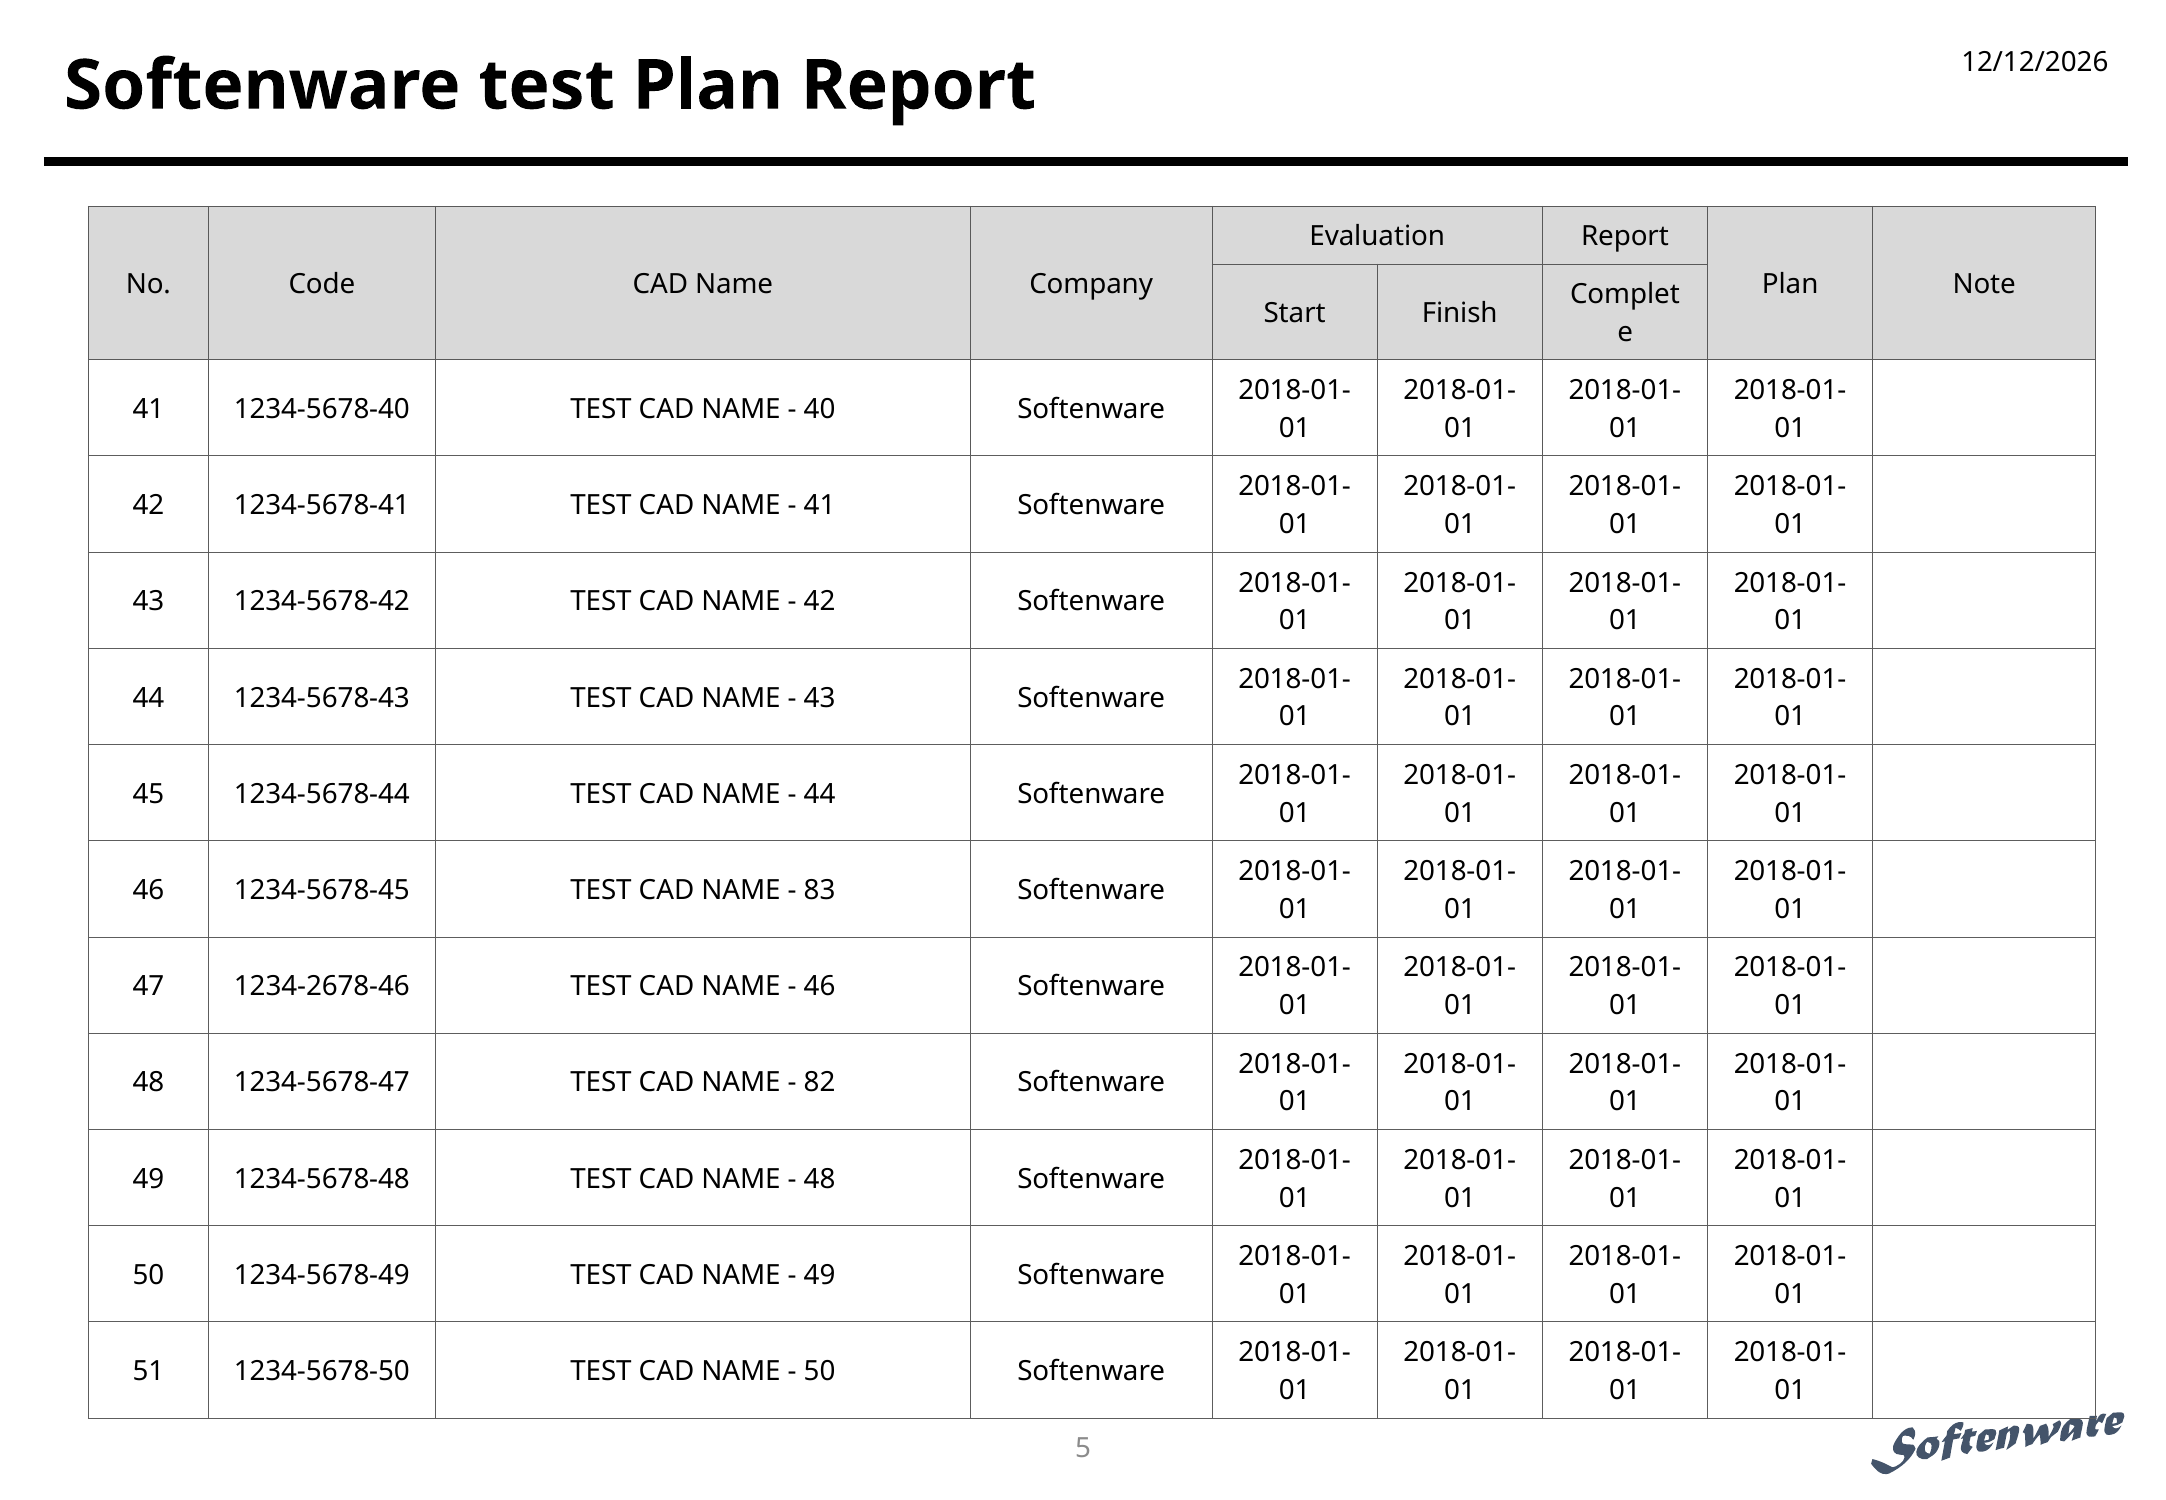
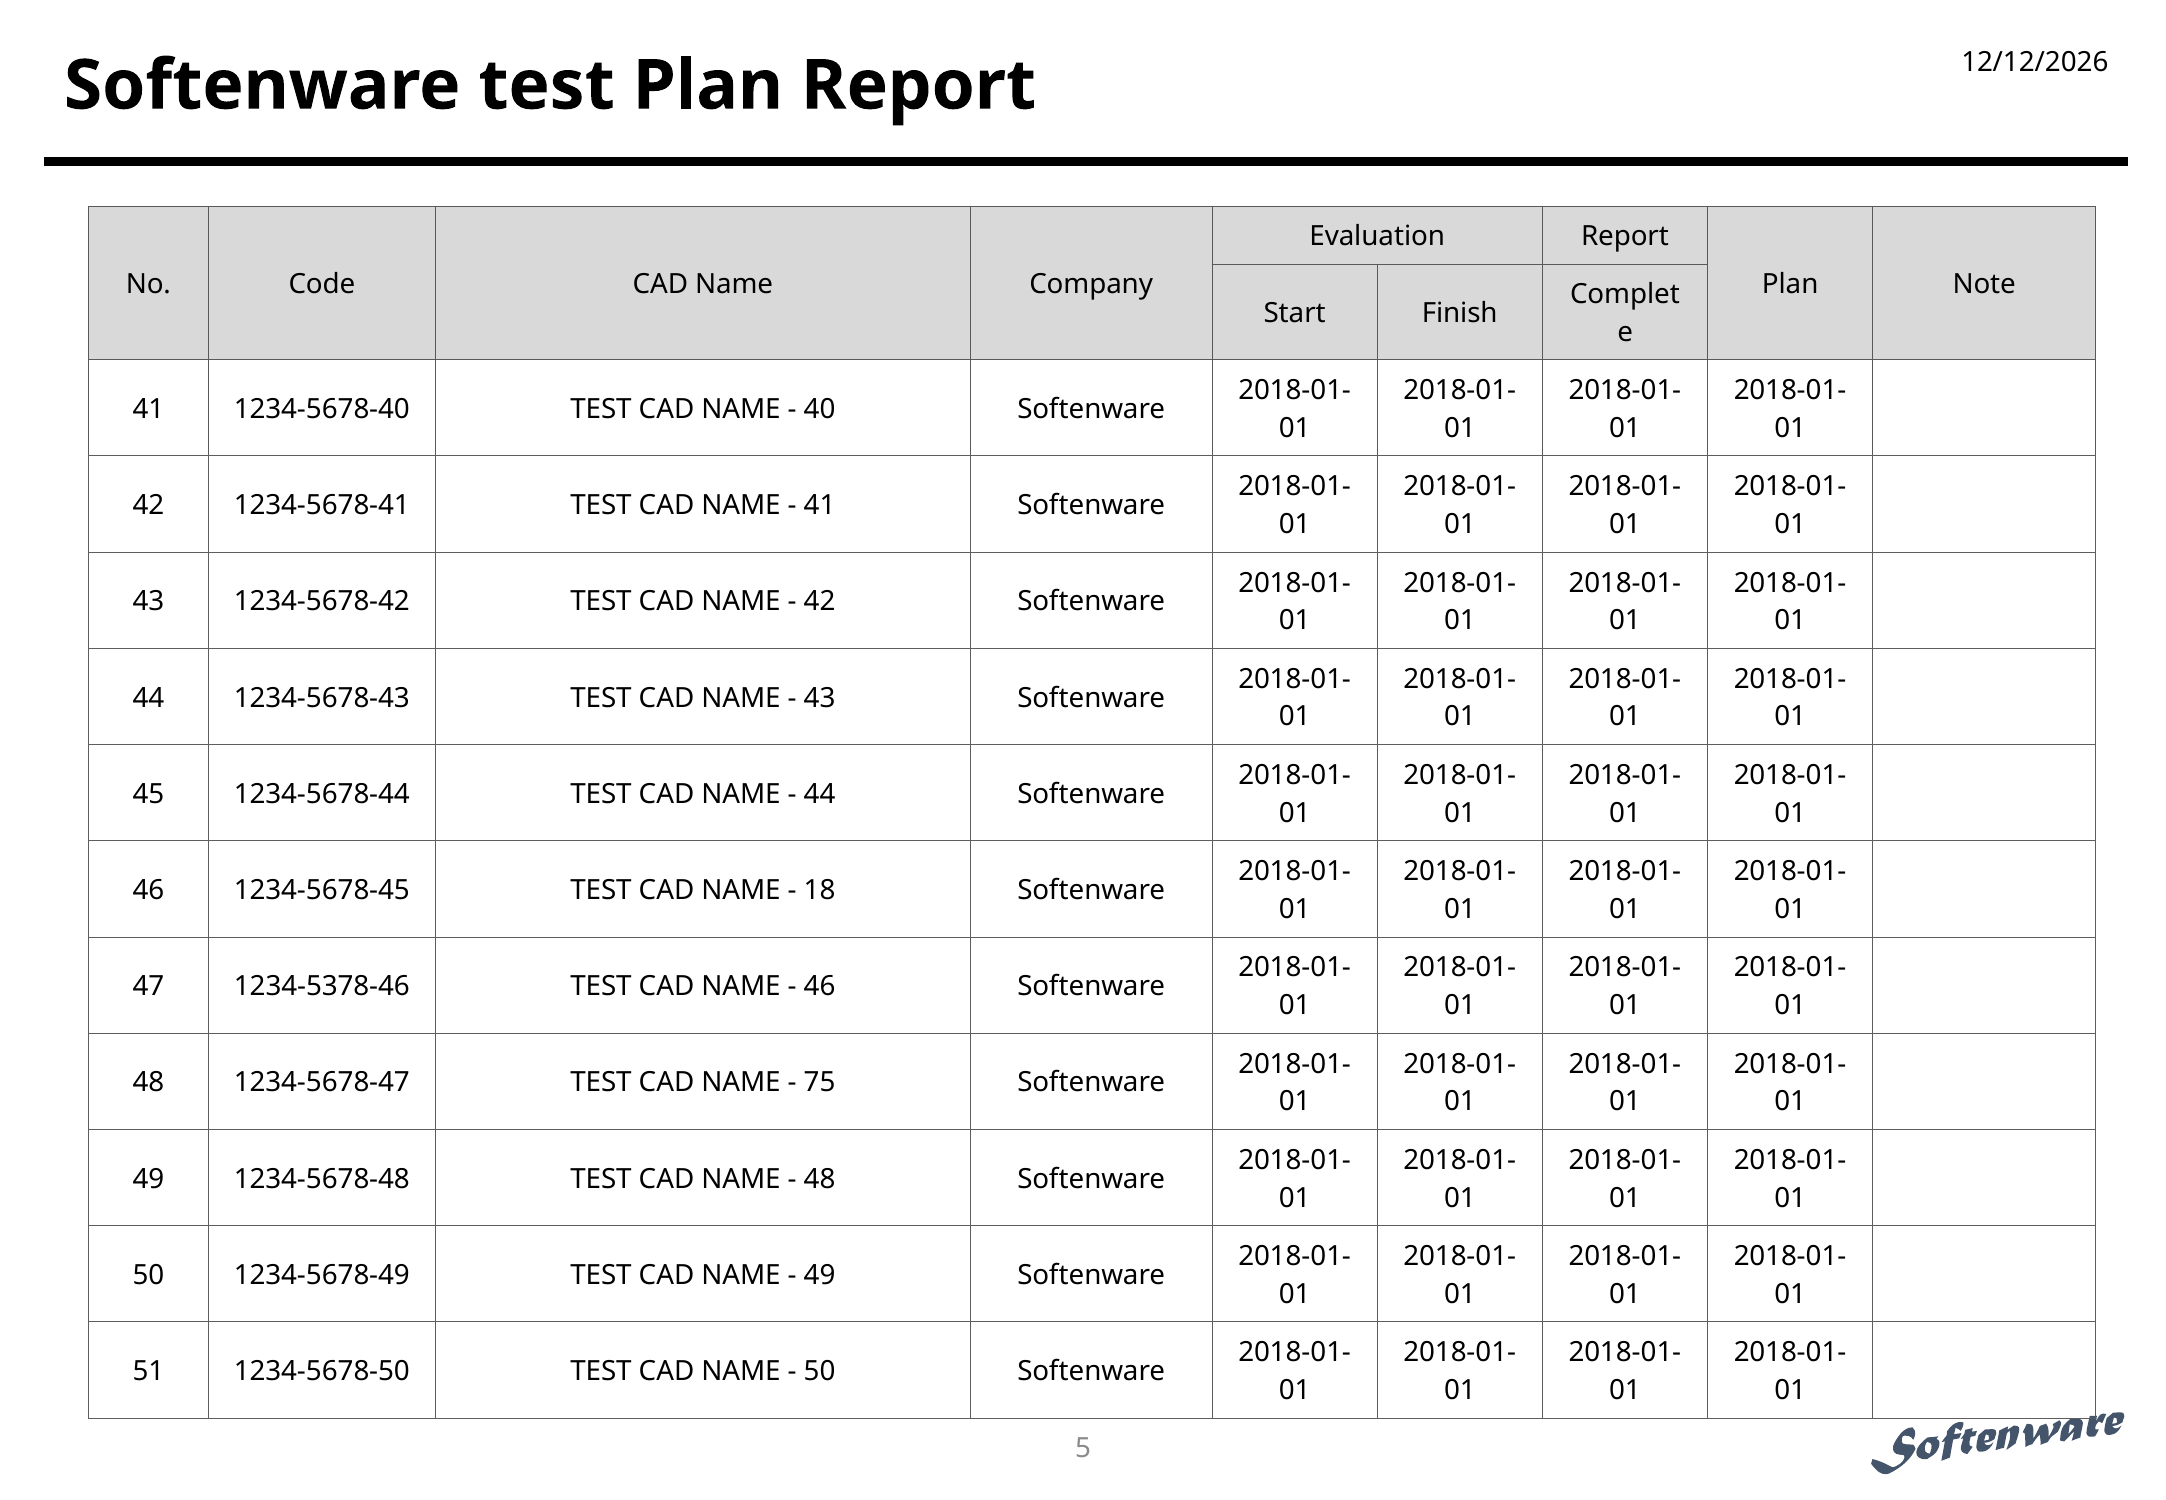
83: 83 -> 18
1234-2678-46: 1234-2678-46 -> 1234-5378-46
82: 82 -> 75
